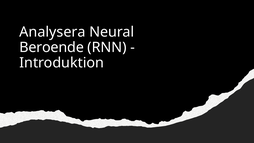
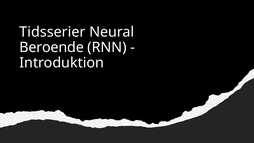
Analysera: Analysera -> Tidsserier
